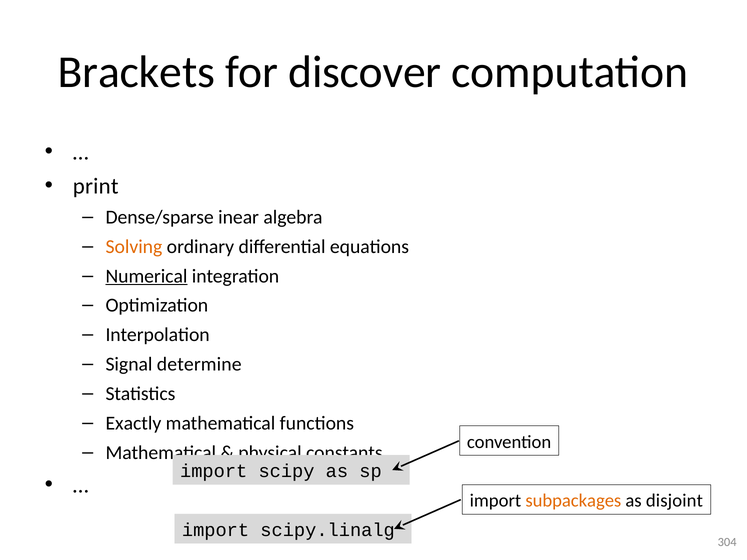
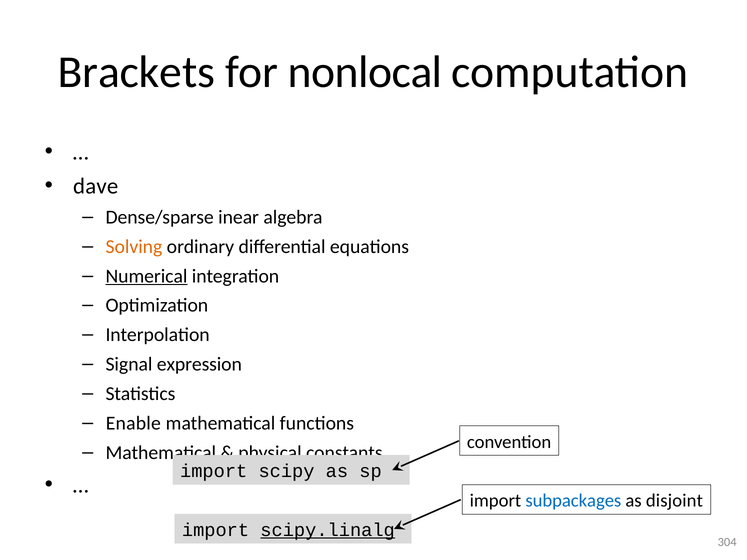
discover: discover -> nonlocal
print: print -> dave
determine: determine -> expression
Exactly: Exactly -> Enable
subpackages colour: orange -> blue
scipy.linalg underline: none -> present
